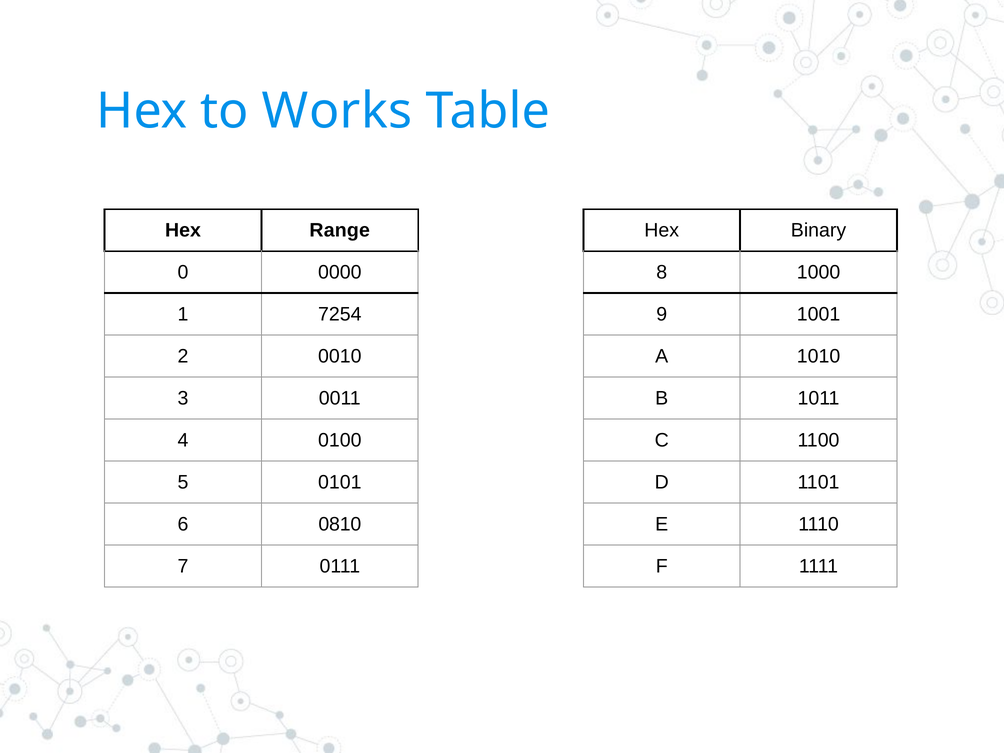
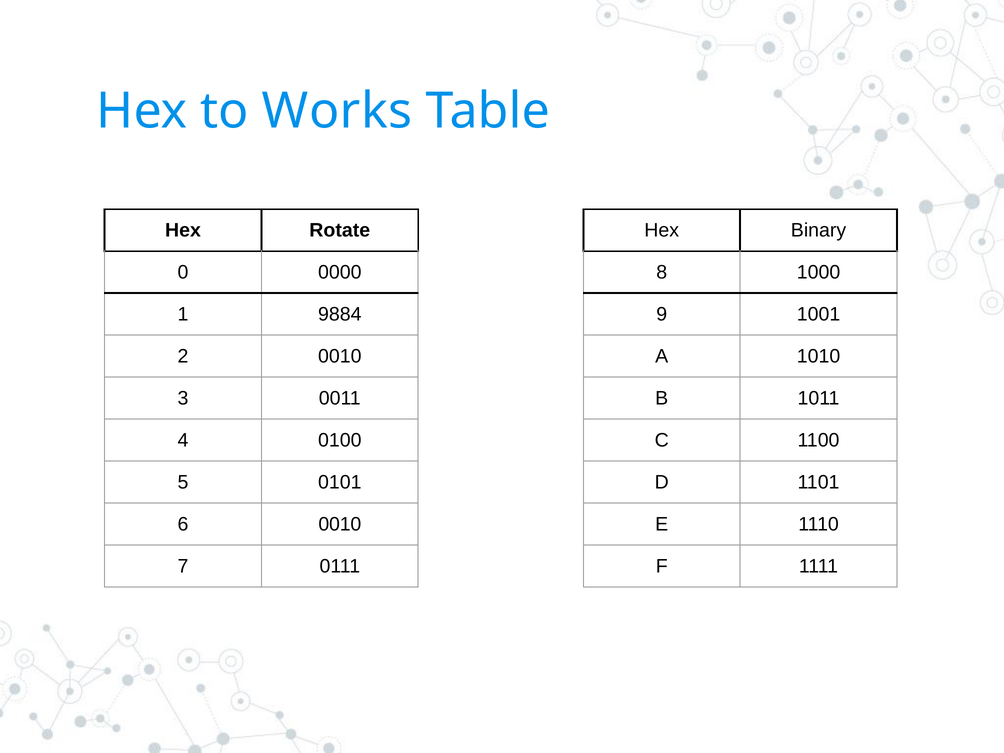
Range: Range -> Rotate
7254: 7254 -> 9884
6 0810: 0810 -> 0010
